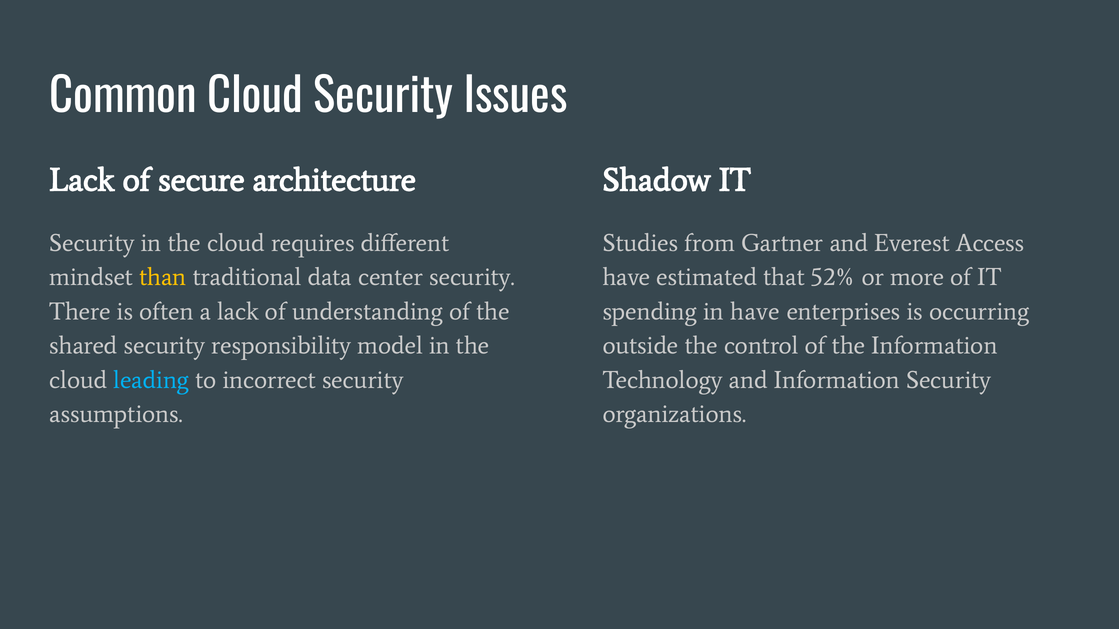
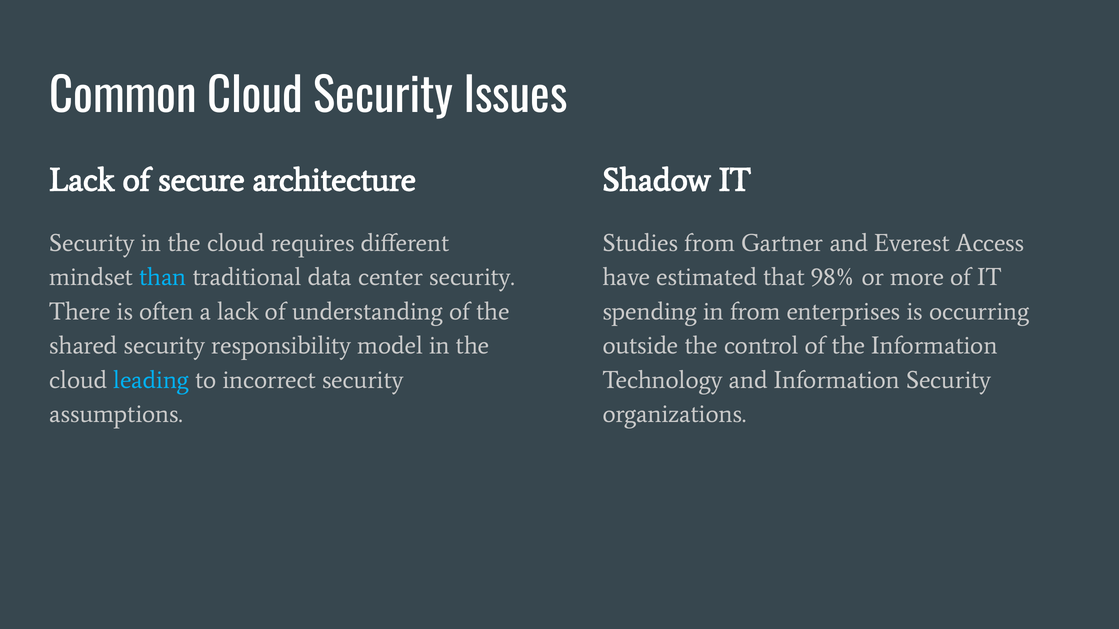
than colour: yellow -> light blue
52%: 52% -> 98%
in have: have -> from
